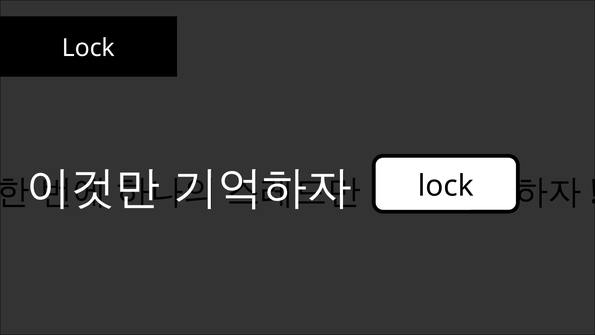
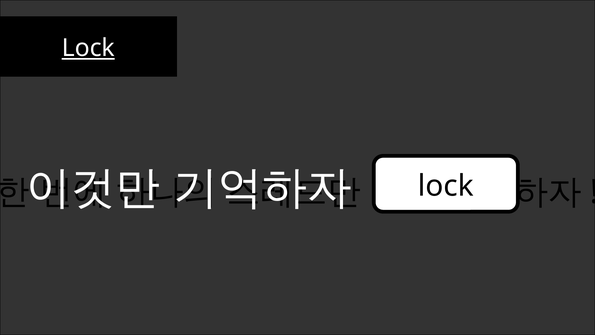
Lock at (88, 48) underline: none -> present
